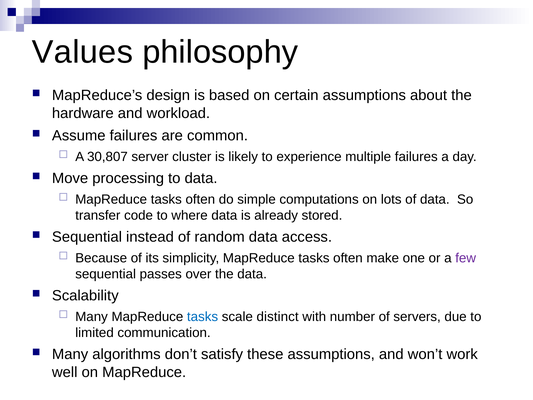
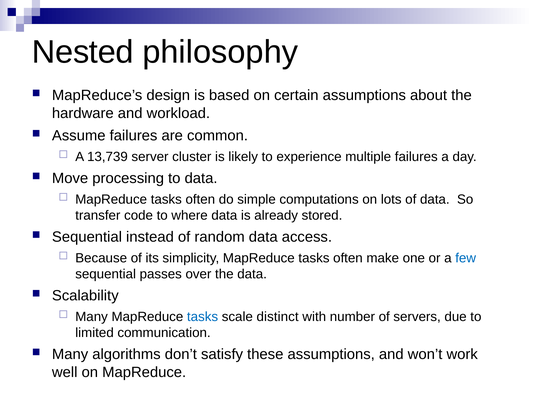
Values: Values -> Nested
30,807: 30,807 -> 13,739
few colour: purple -> blue
